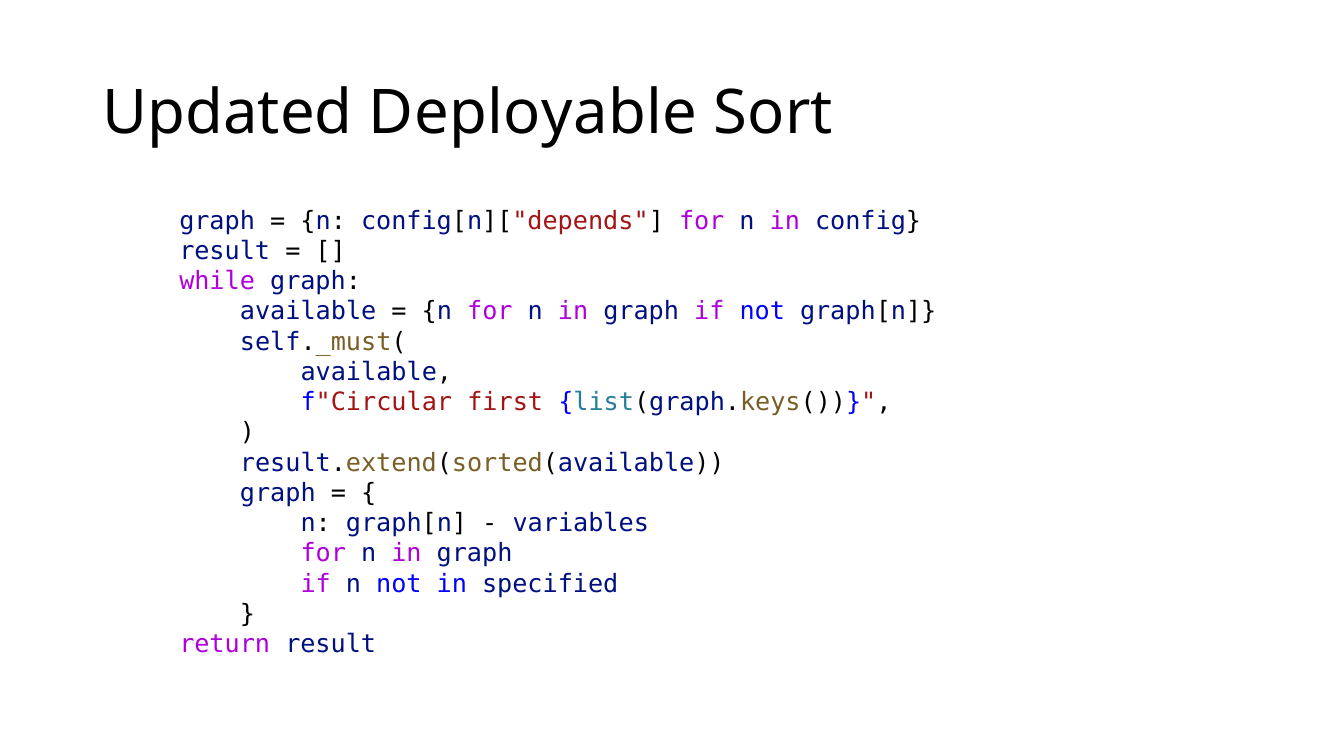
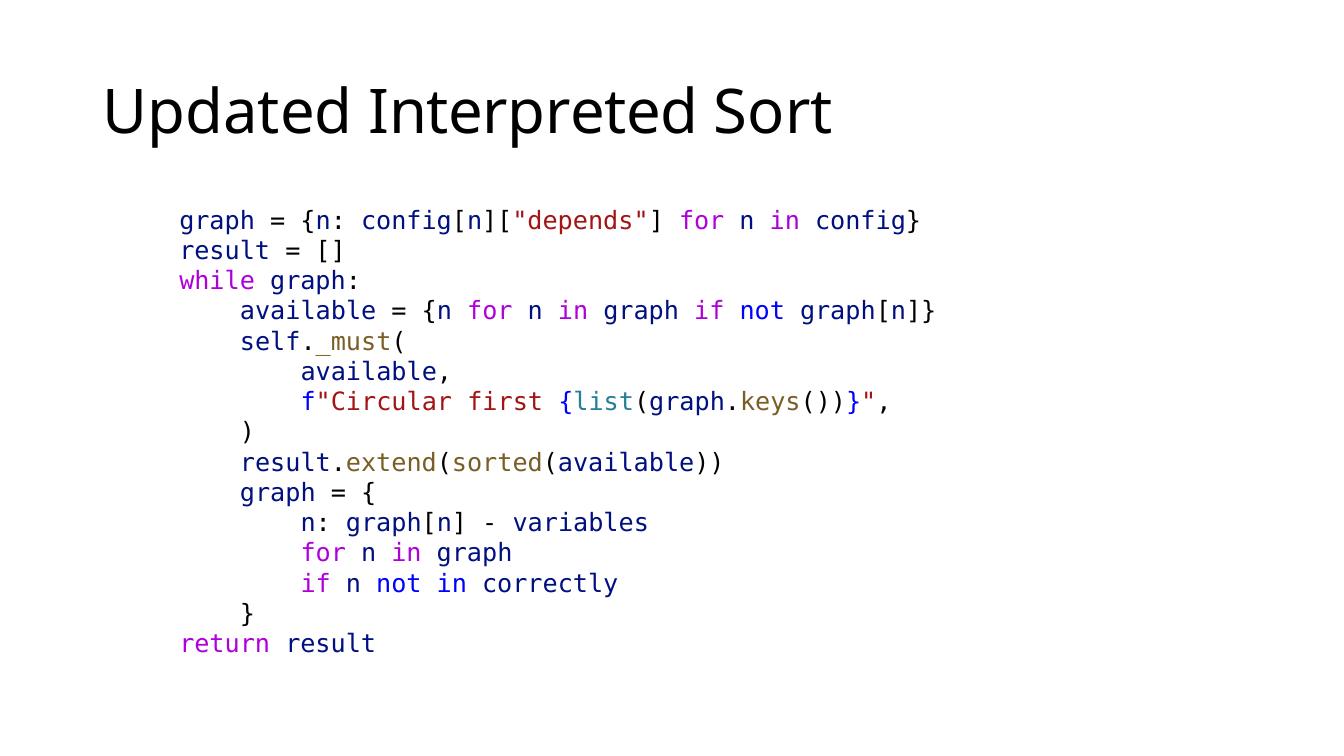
Deployable: Deployable -> Interpreted
specified: specified -> correctly
